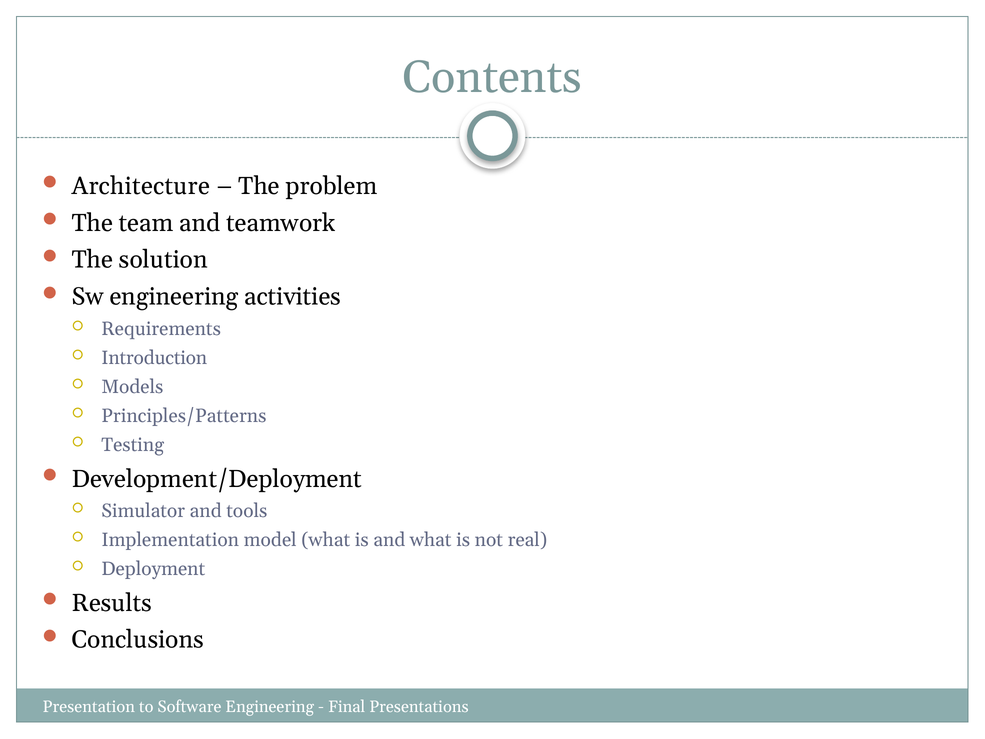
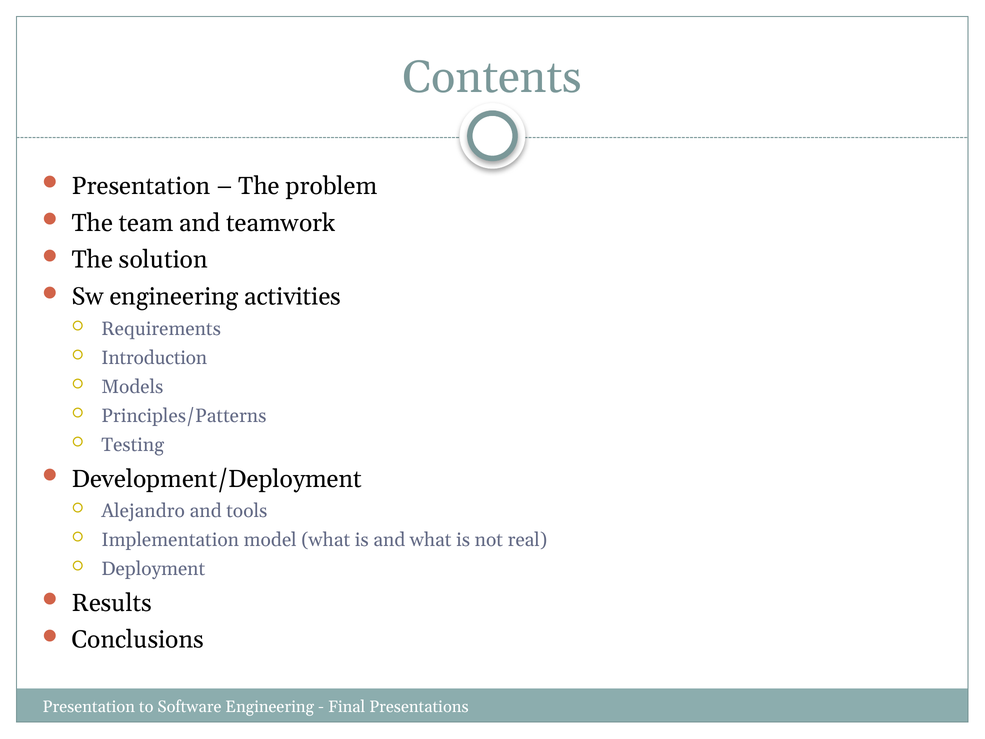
Architecture at (141, 186): Architecture -> Presentation
Simulator: Simulator -> Alejandro
